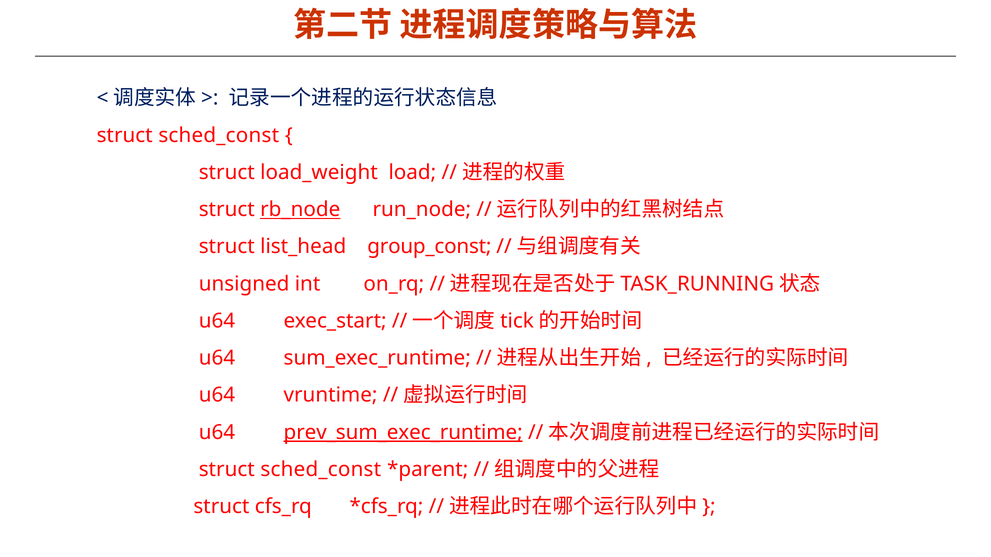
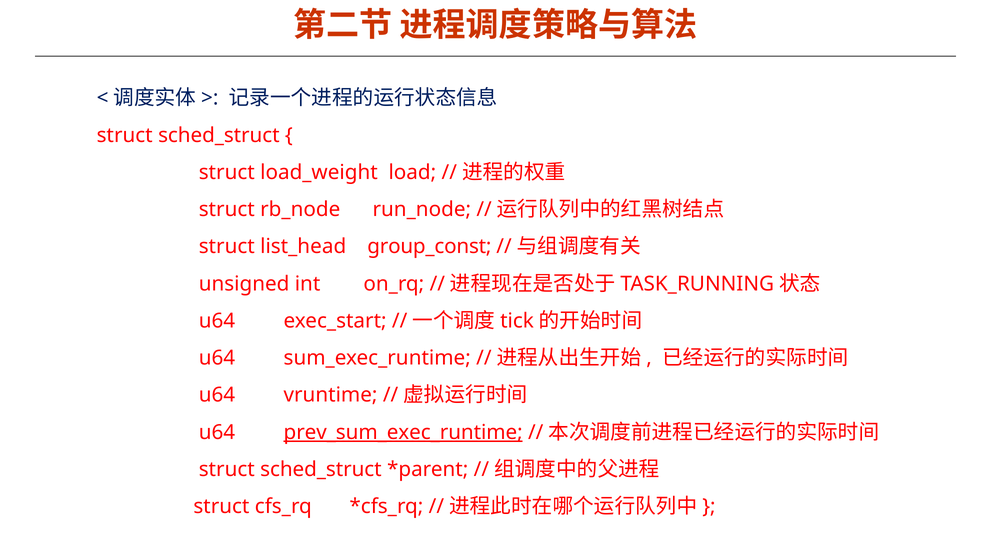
sched_const at (219, 135): sched_const -> sched_struct
rb_node underline: present -> none
sched_const at (321, 470): sched_const -> sched_struct
